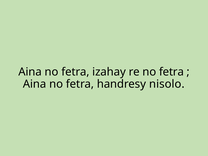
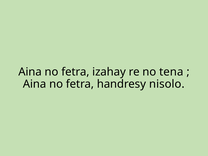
re no fetra: fetra -> tena
